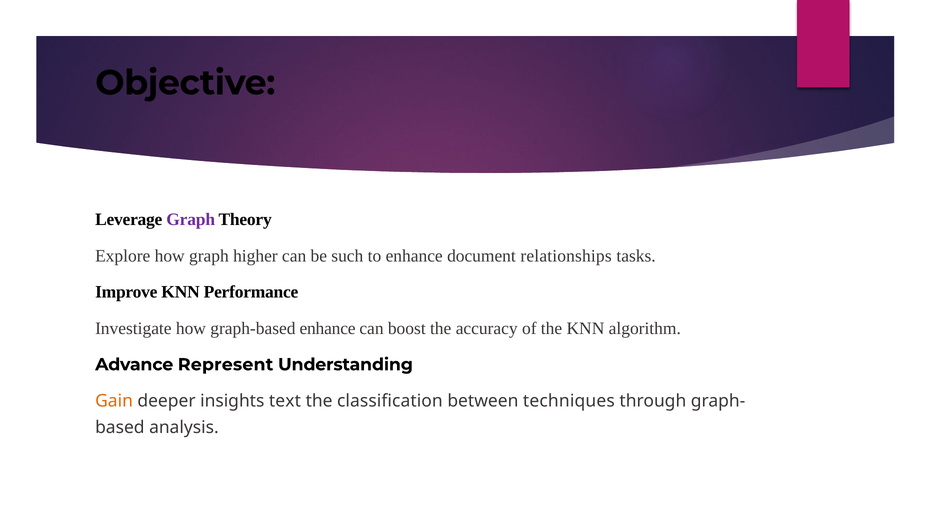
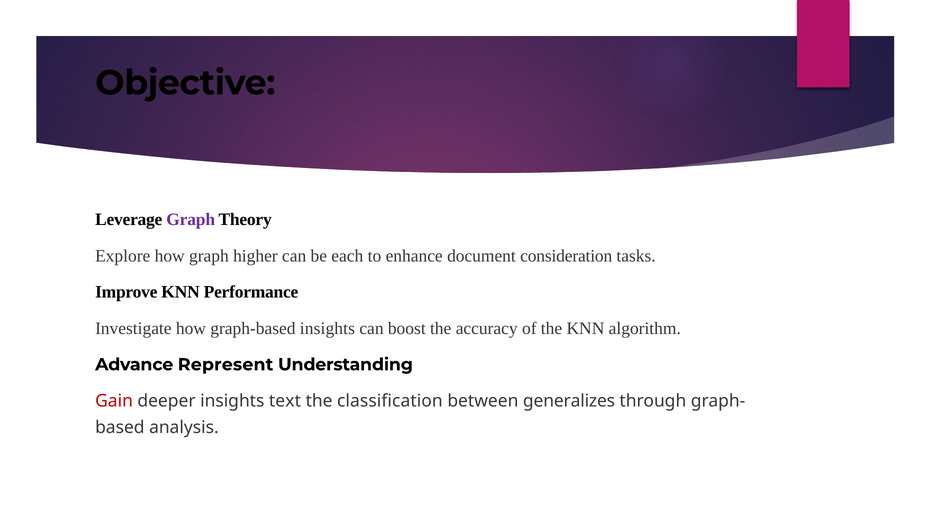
such: such -> each
relationships: relationships -> consideration
graph-based enhance: enhance -> insights
Gain colour: orange -> red
techniques: techniques -> generalizes
